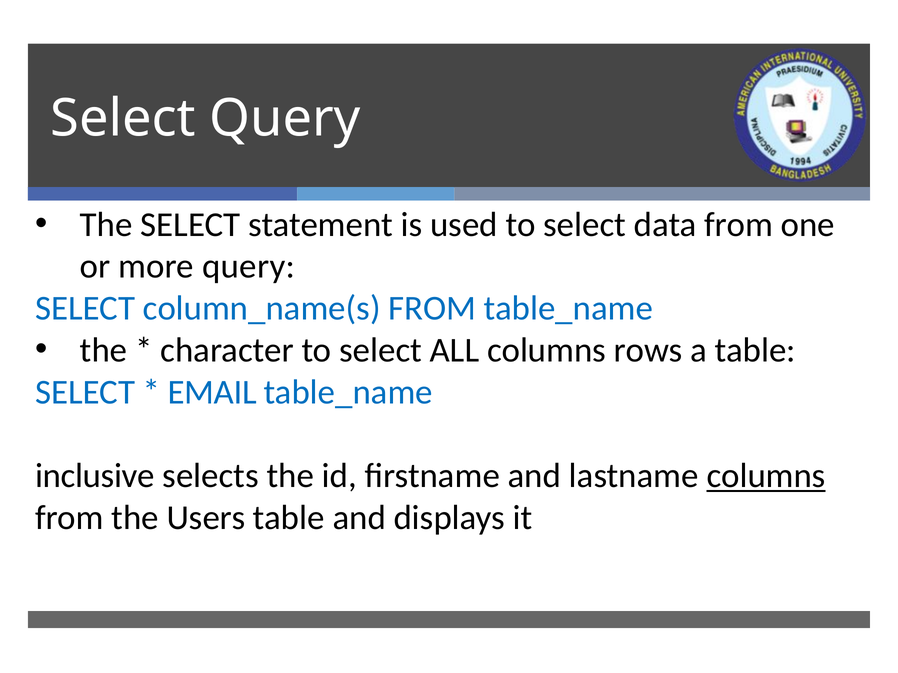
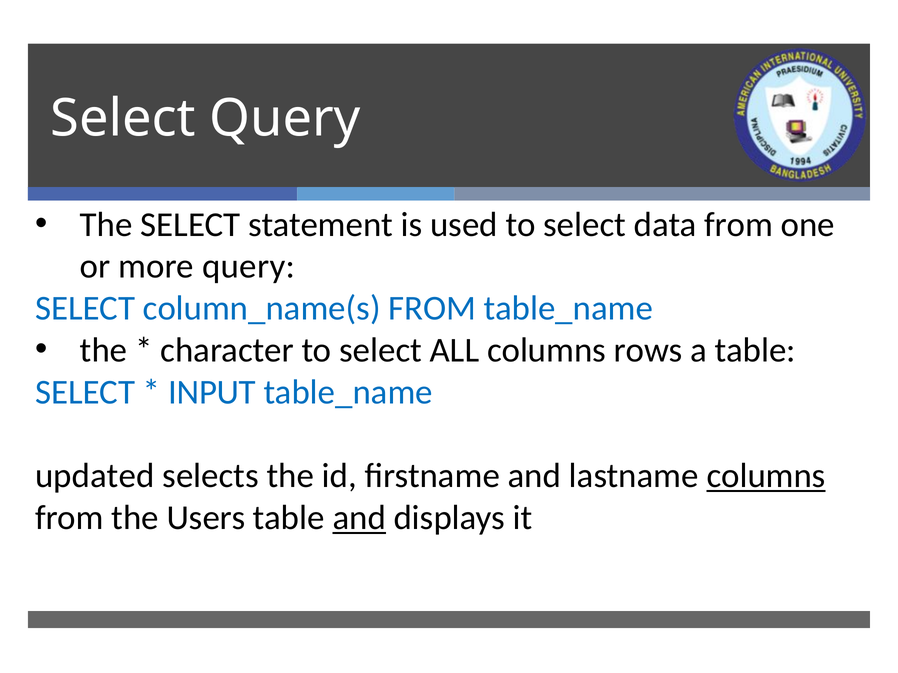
EMAIL: EMAIL -> INPUT
inclusive: inclusive -> updated
and at (359, 518) underline: none -> present
